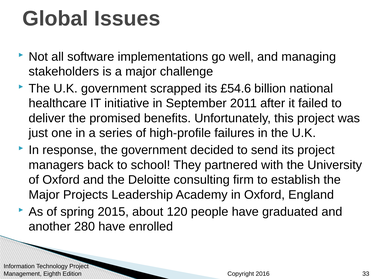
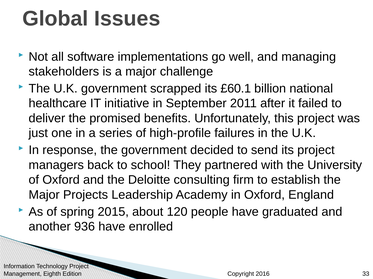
£54.6: £54.6 -> £60.1
280: 280 -> 936
